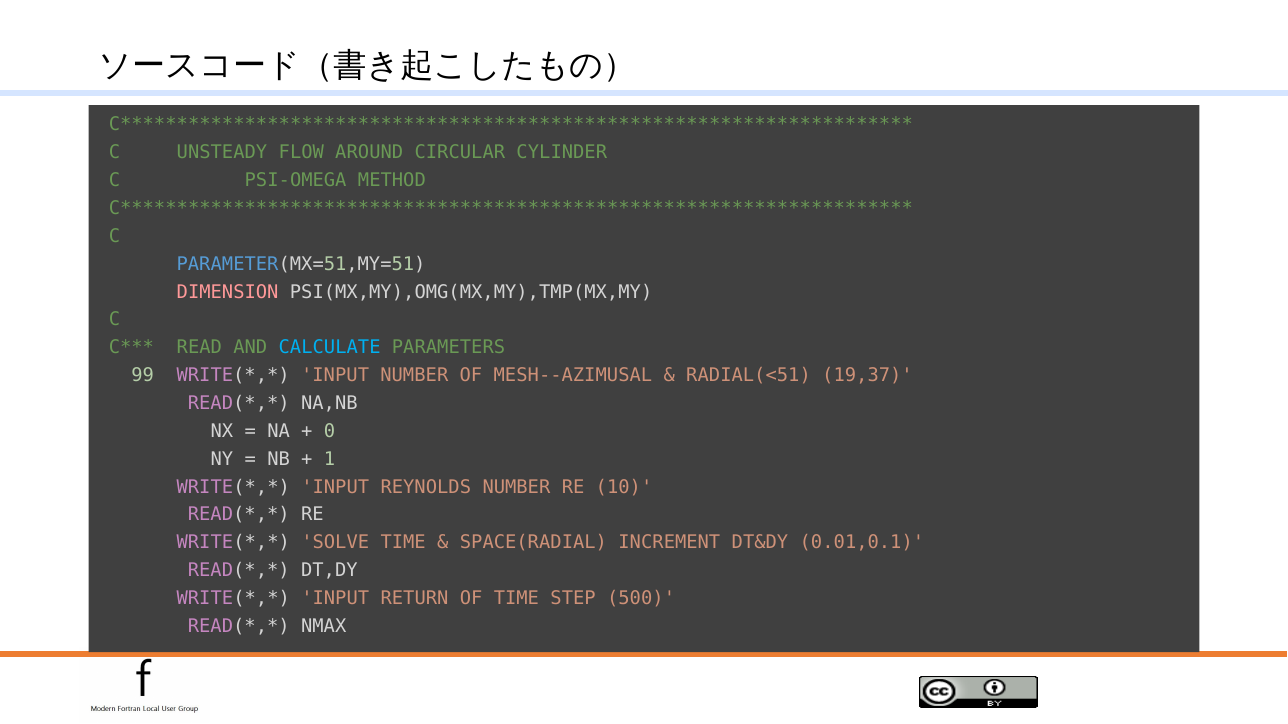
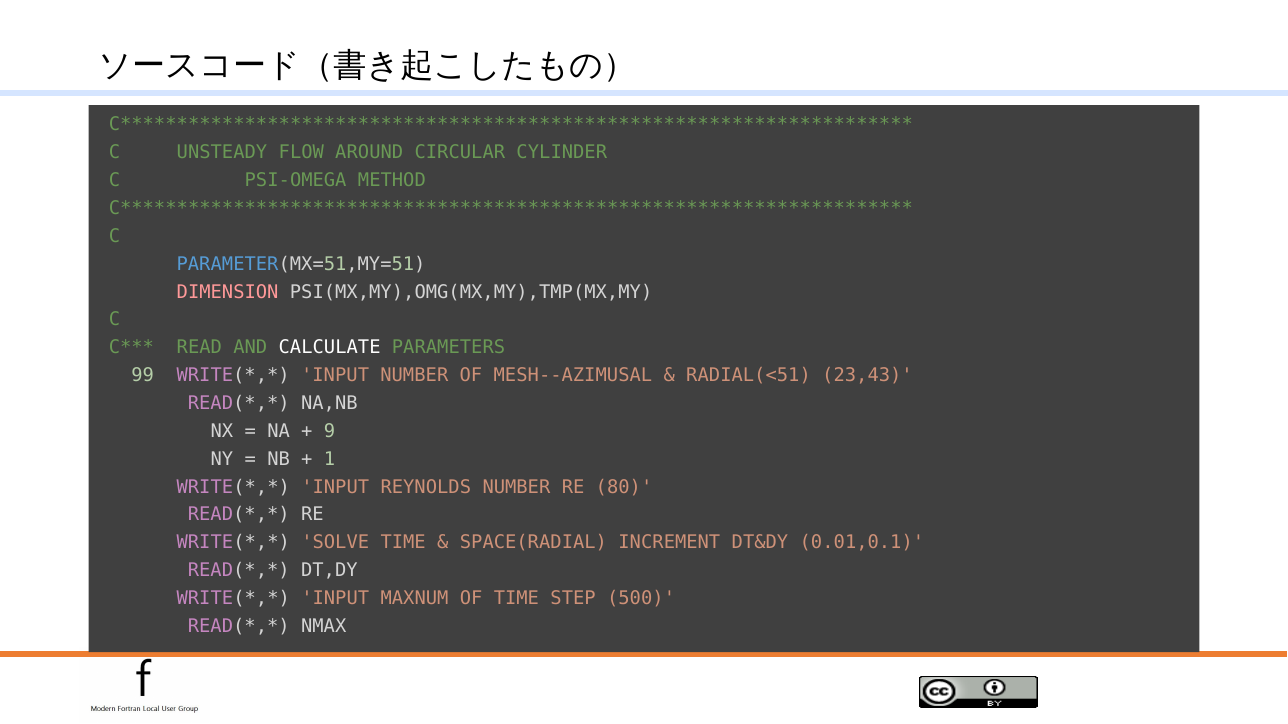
CALCULATE colour: light blue -> white
19,37: 19,37 -> 23,43
0: 0 -> 9
10: 10 -> 80
RETURN: RETURN -> MAXNUM
